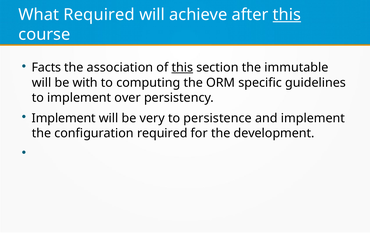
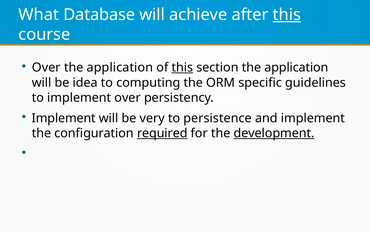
What Required: Required -> Database
Facts at (46, 68): Facts -> Over
association at (120, 68): association -> application
section the immutable: immutable -> application
with: with -> idea
required at (162, 133) underline: none -> present
development underline: none -> present
